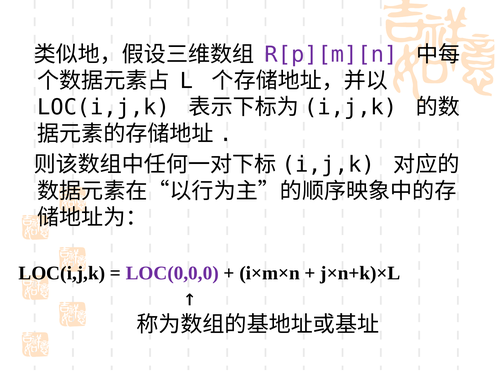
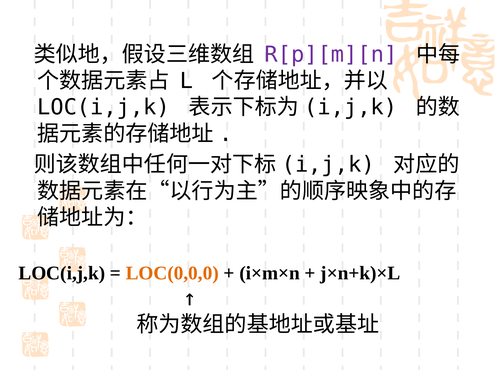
LOC(0,0,0 colour: purple -> orange
